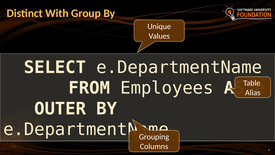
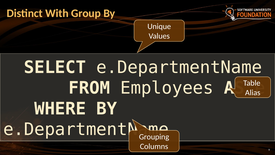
OUTER: OUTER -> WHERE
